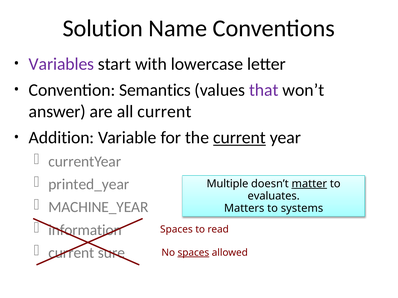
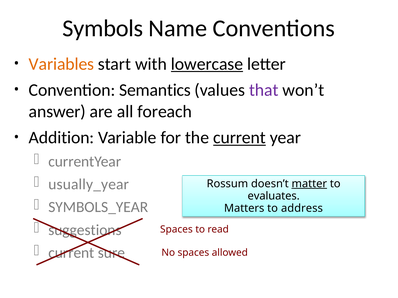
Solution: Solution -> Symbols
Variables colour: purple -> orange
lowercase underline: none -> present
all current: current -> foreach
printed_year: printed_year -> usually_year
Multiple: Multiple -> Rossum
MACHINE_YEAR: MACHINE_YEAR -> SYMBOLS_YEAR
systems: systems -> address
information: information -> suggestions
spaces at (193, 253) underline: present -> none
